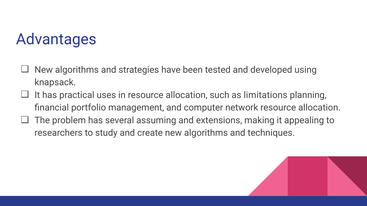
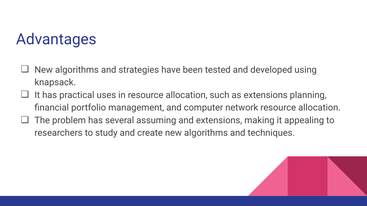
as limitations: limitations -> extensions
